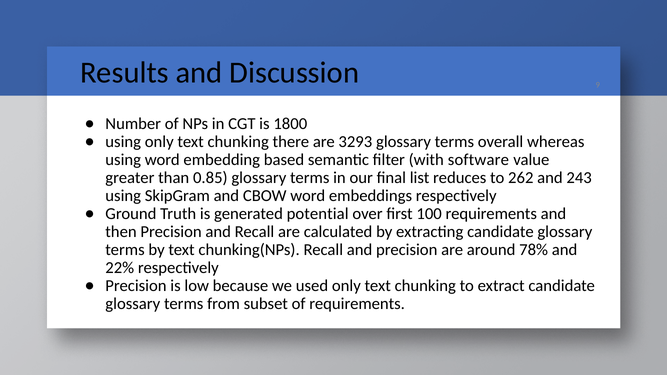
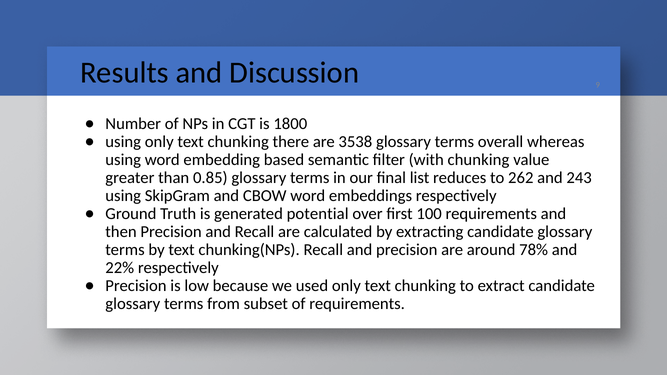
3293: 3293 -> 3538
with software: software -> chunking
